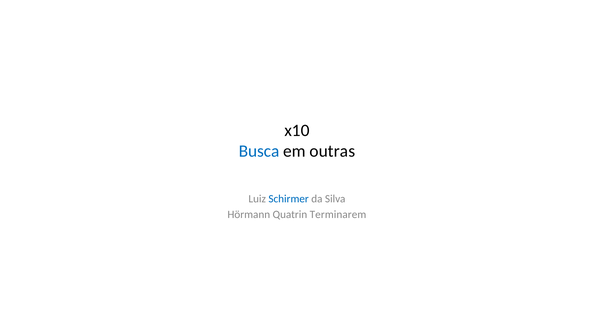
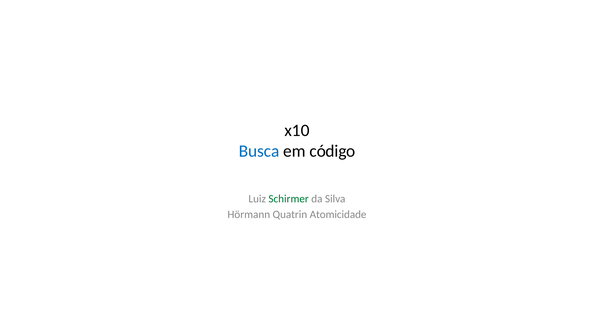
outras: outras -> código
Schirmer colour: blue -> green
Terminarem: Terminarem -> Atomicidade
